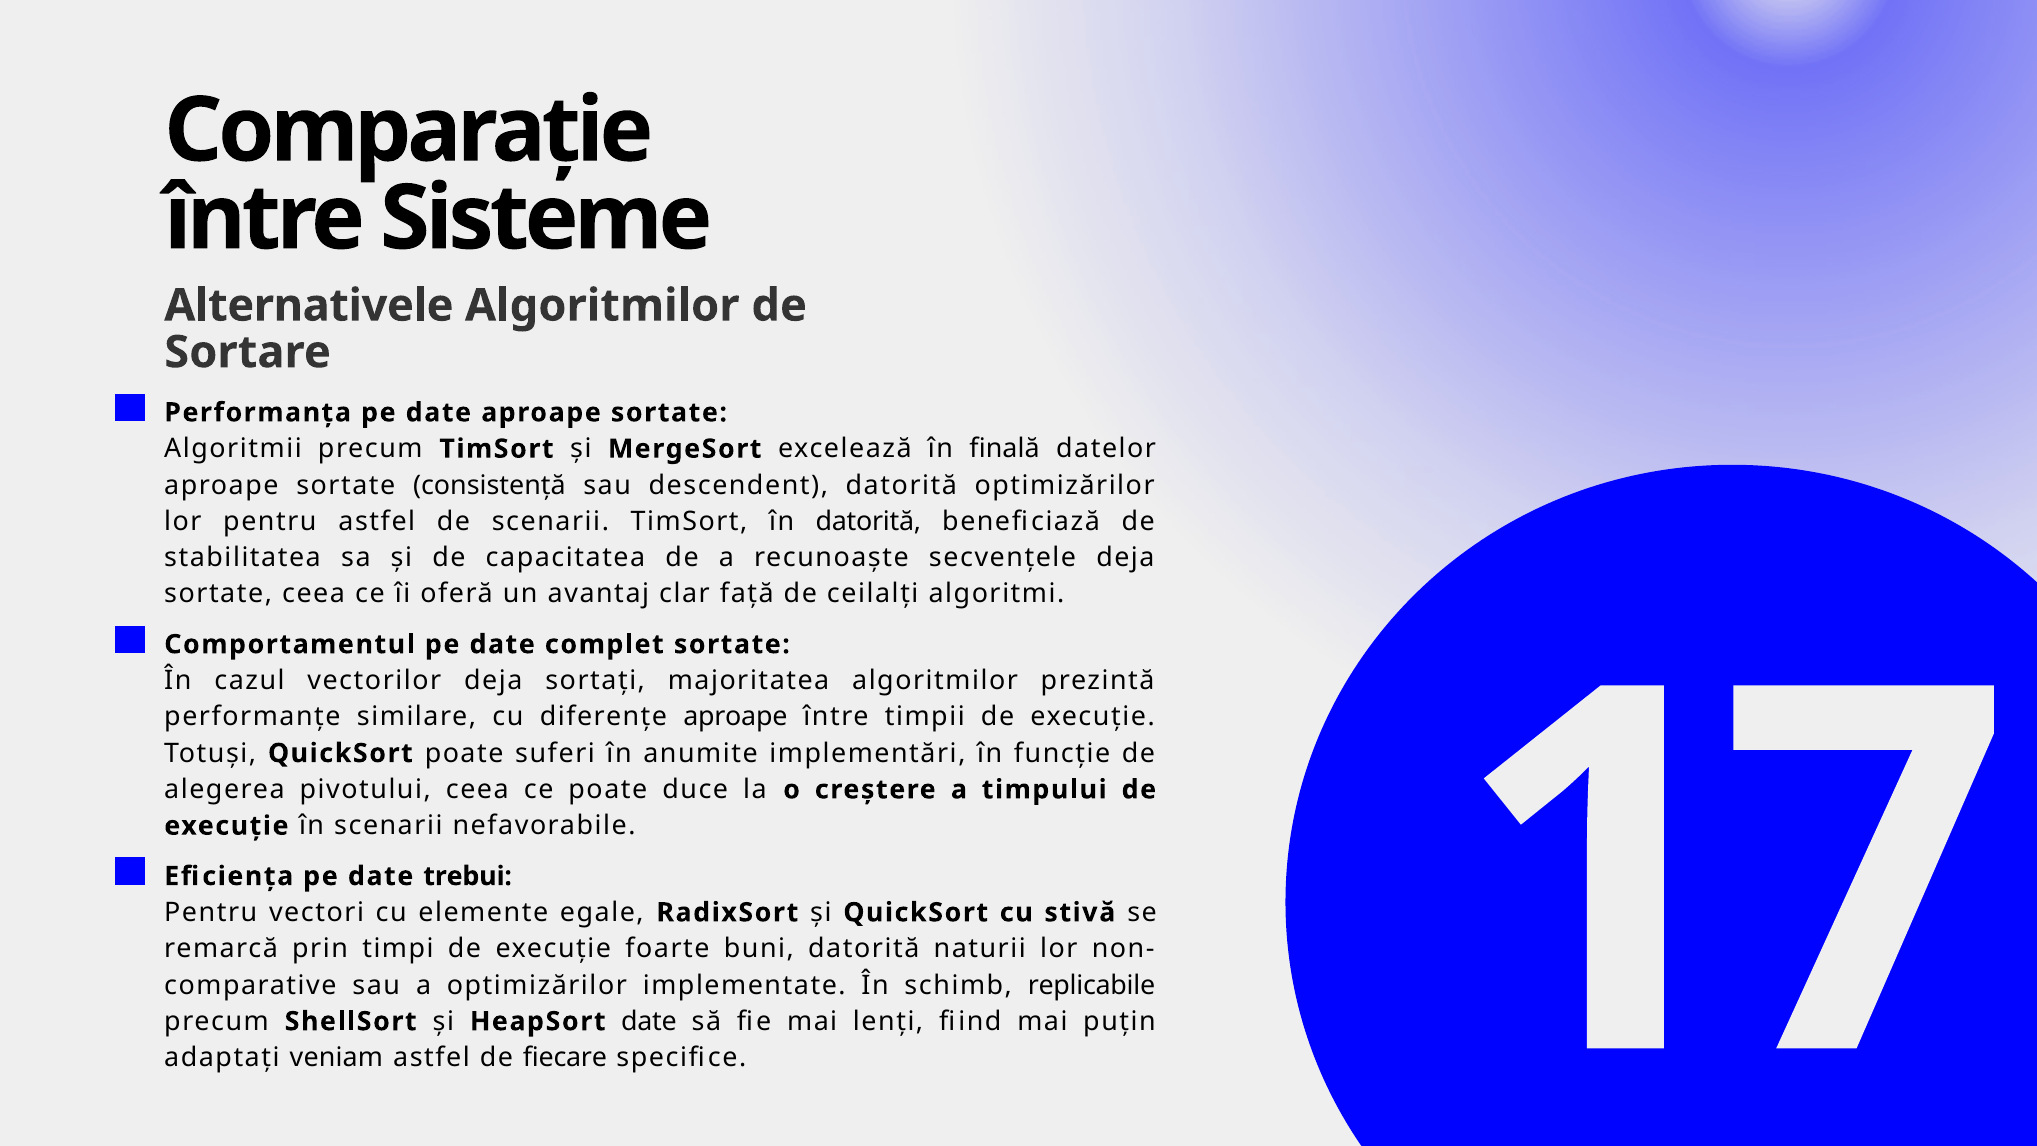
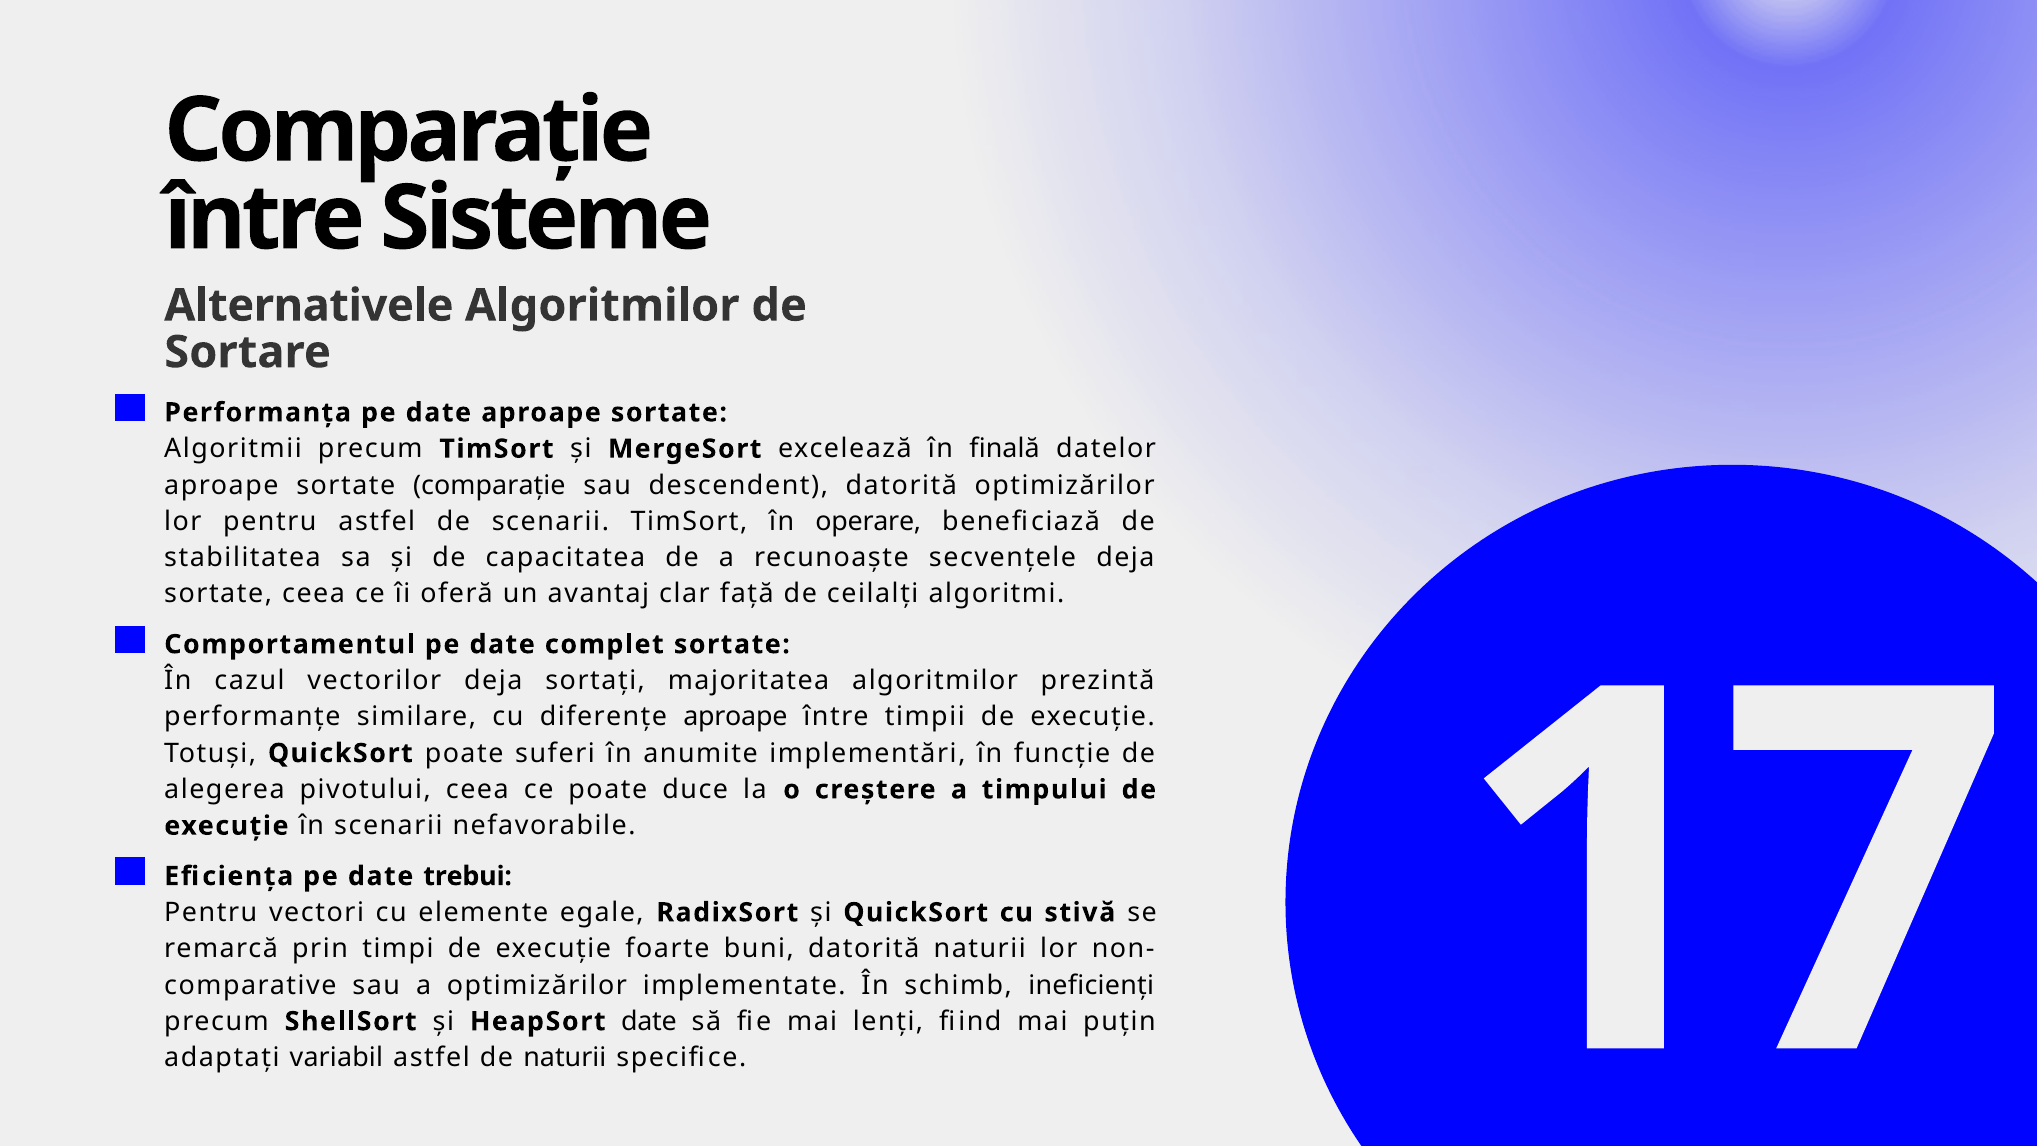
sortate consistență: consistență -> comparație
în datorită: datorită -> operare
replicabile: replicabile -> ineficienți
veniam: veniam -> variabil
de fiecare: fiecare -> naturii
